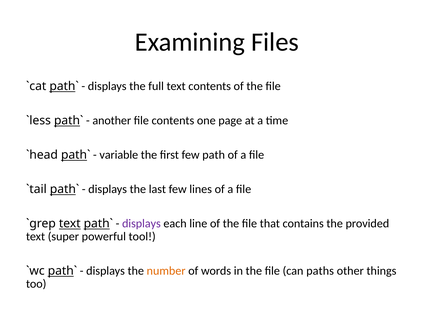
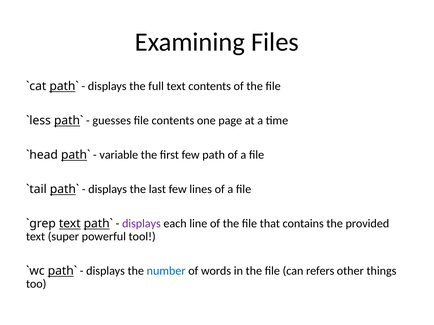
another: another -> guesses
number colour: orange -> blue
paths: paths -> refers
